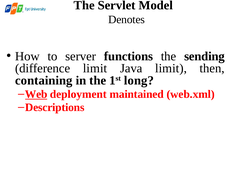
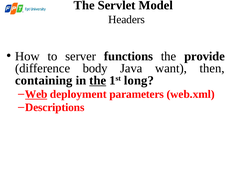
Denotes: Denotes -> Headers
sending: sending -> provide
difference limit: limit -> body
Java limit: limit -> want
the at (98, 81) underline: none -> present
maintained: maintained -> parameters
